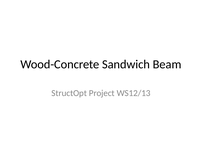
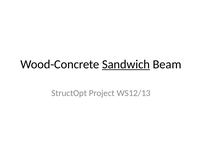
Sandwich underline: none -> present
